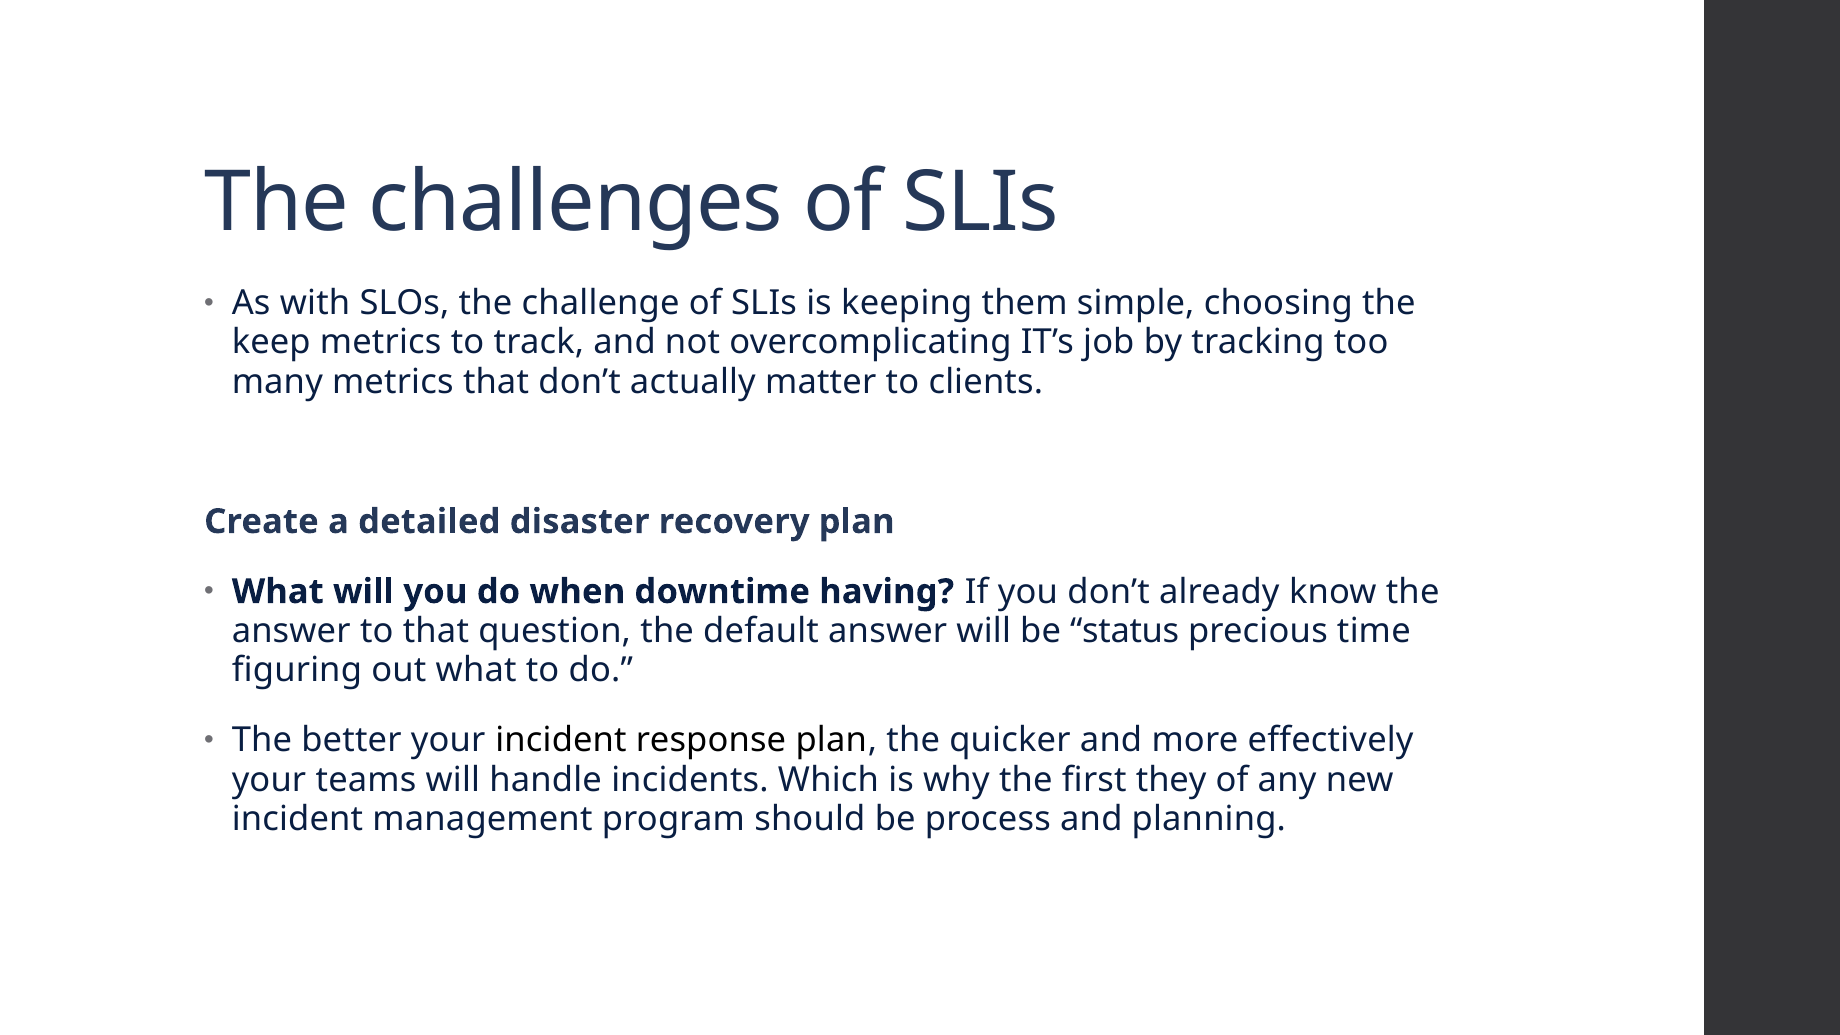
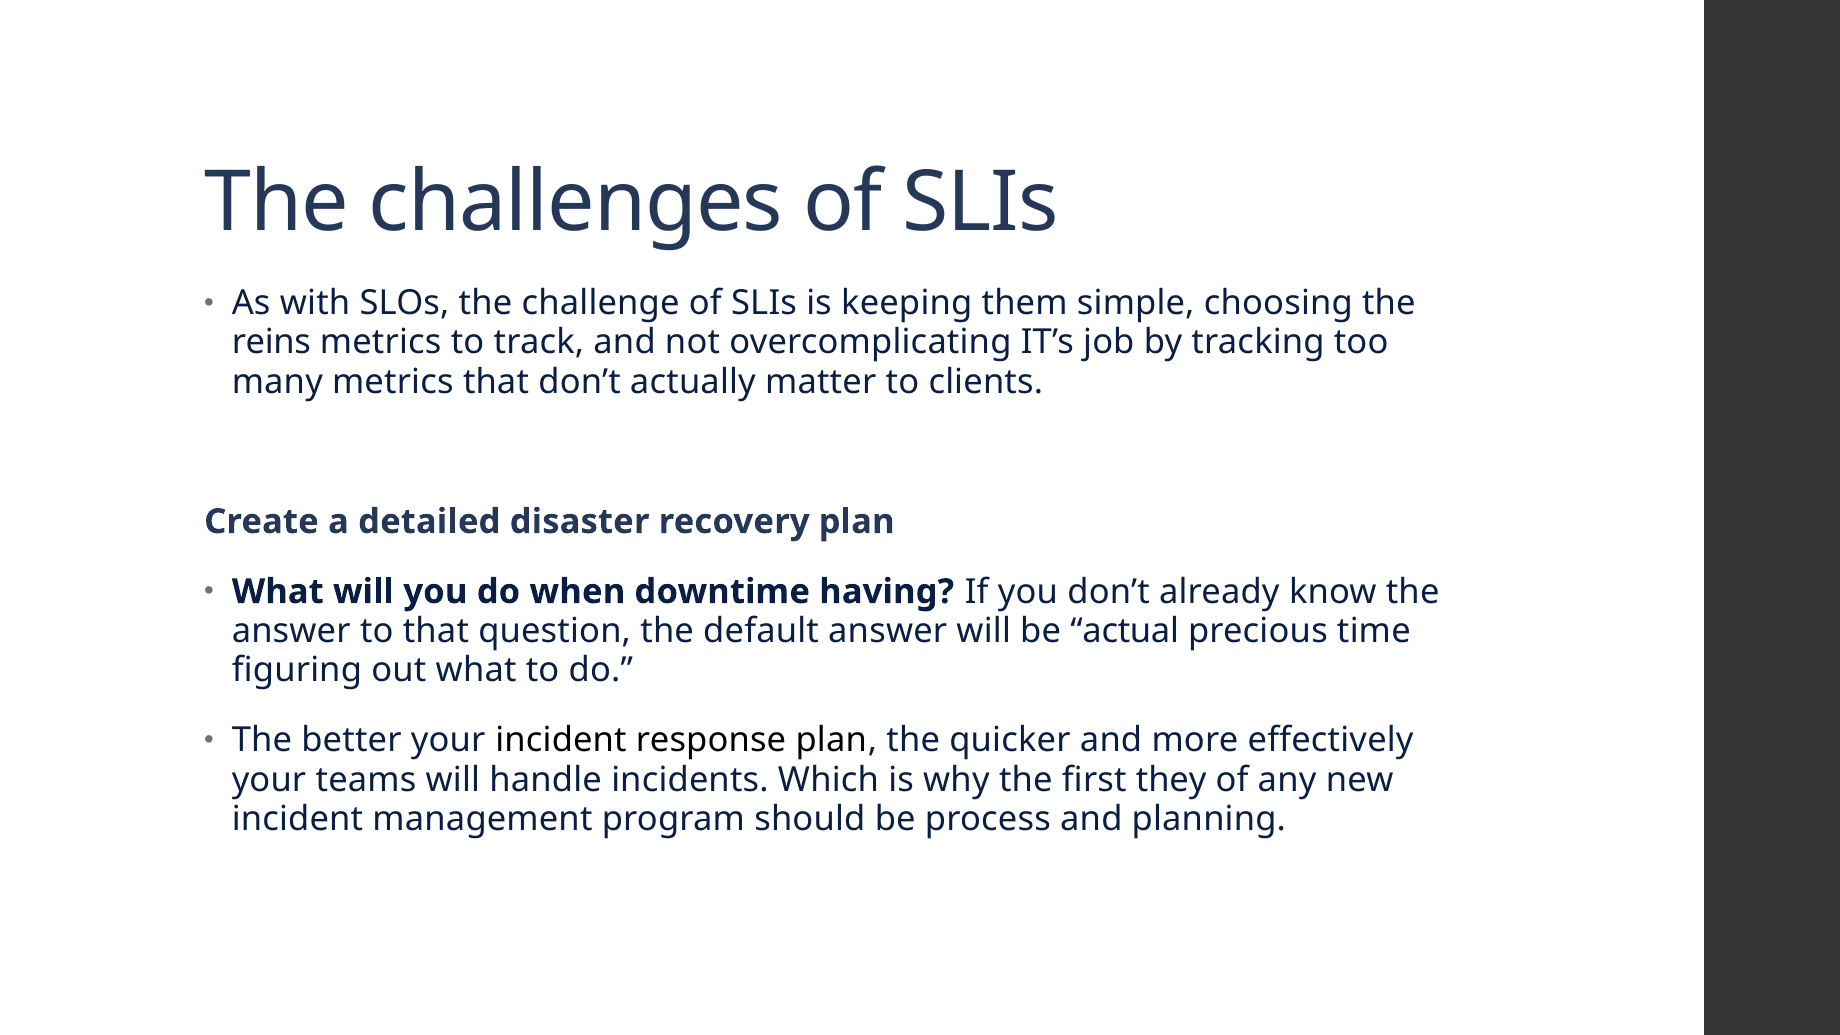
keep: keep -> reins
status: status -> actual
